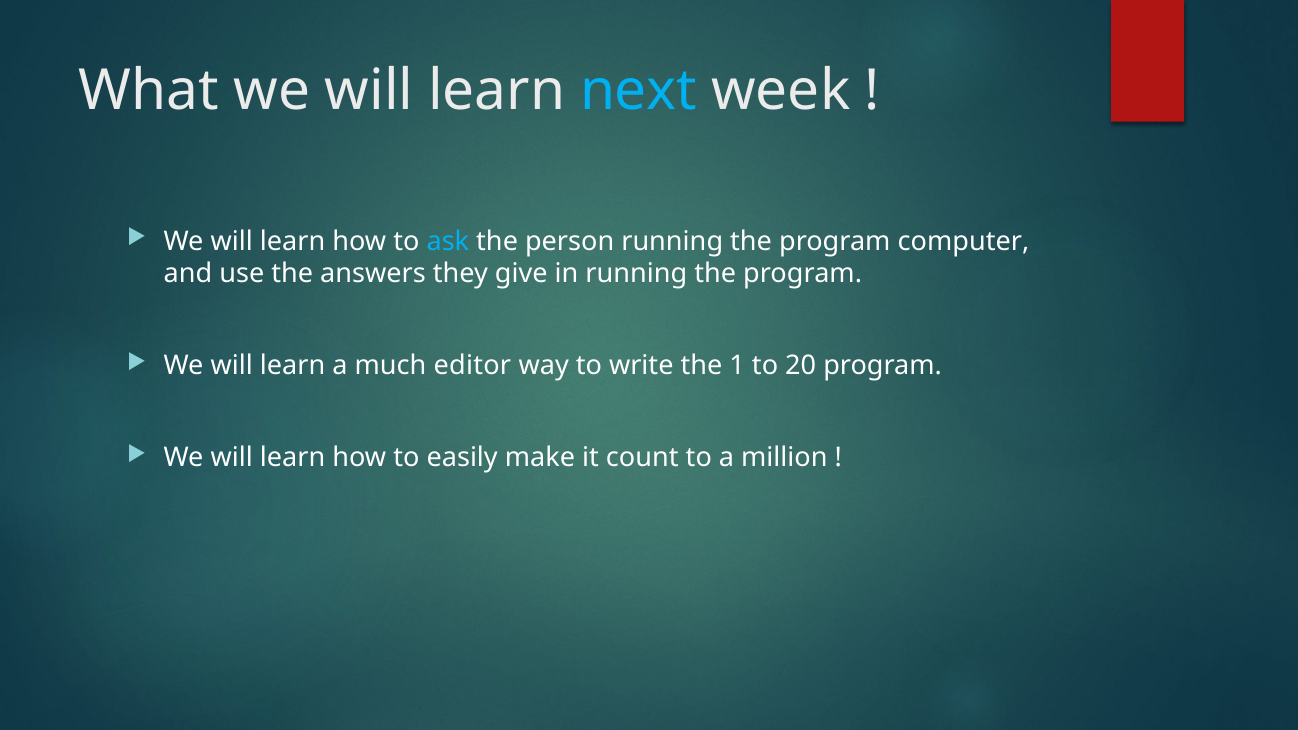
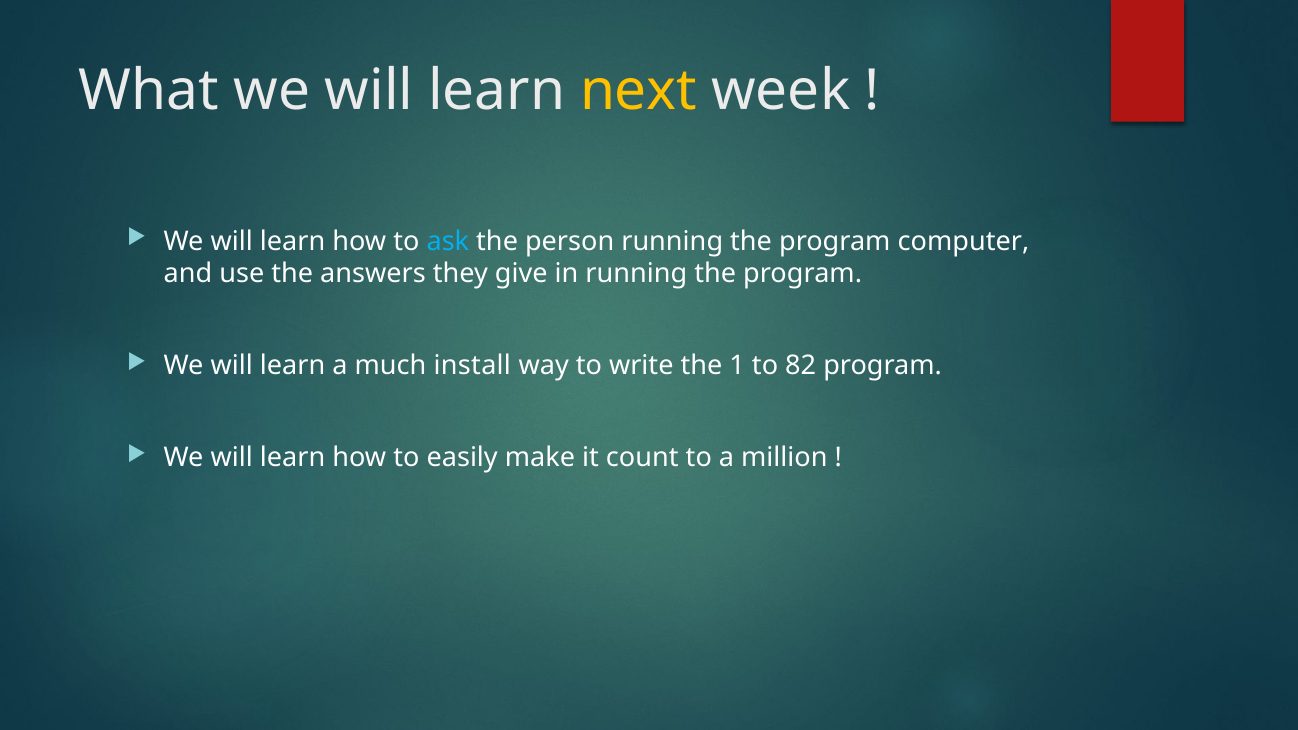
next colour: light blue -> yellow
editor: editor -> install
20: 20 -> 82
